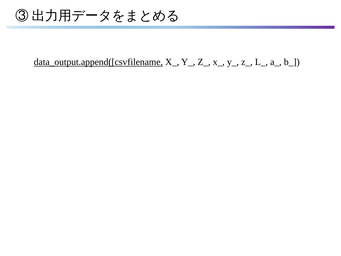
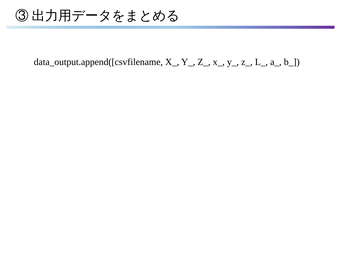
data_output.append([csvfilename underline: present -> none
